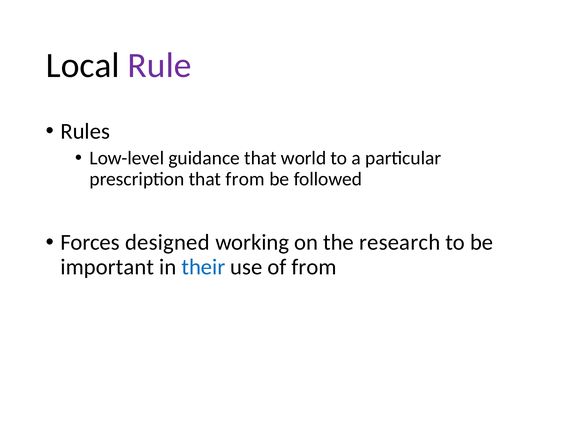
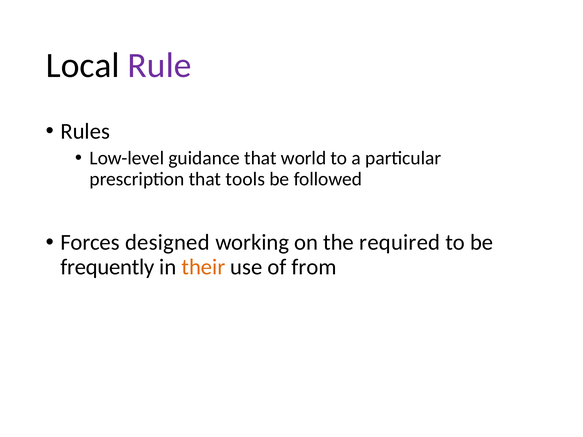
that from: from -> tools
research: research -> required
important: important -> frequently
their colour: blue -> orange
